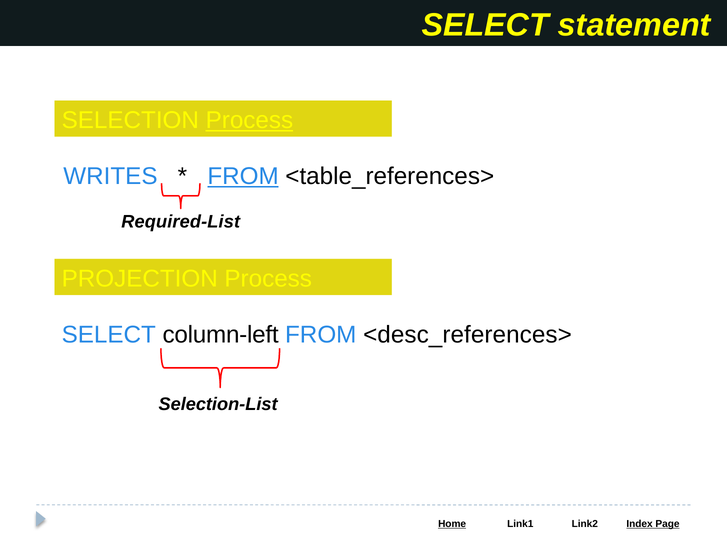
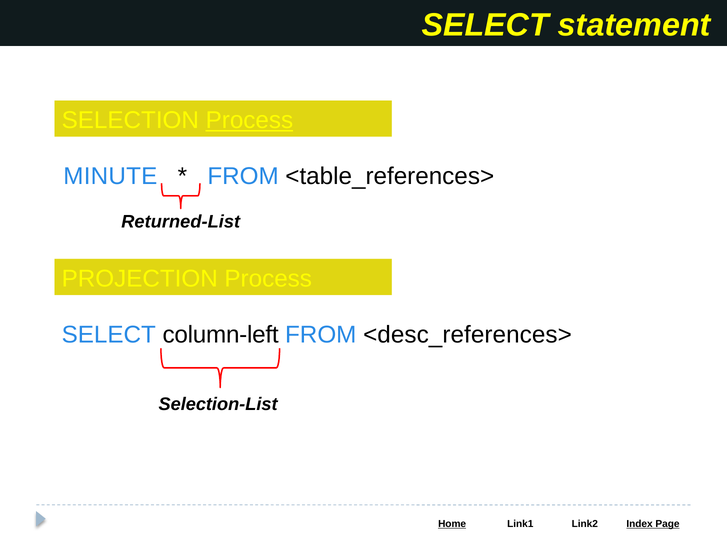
WRITES: WRITES -> MINUTE
FROM at (243, 176) underline: present -> none
Required-List: Required-List -> Returned-List
